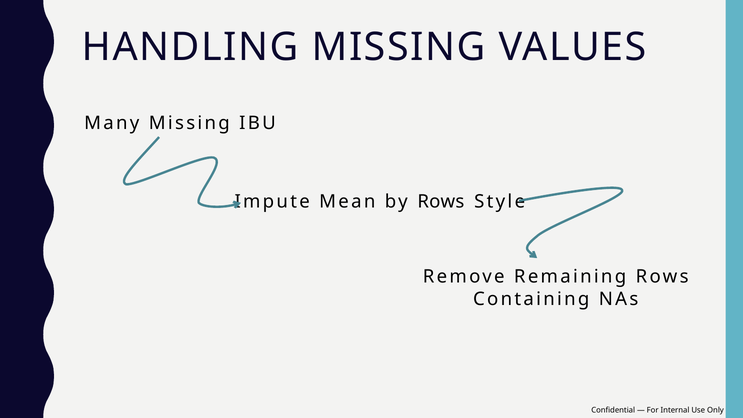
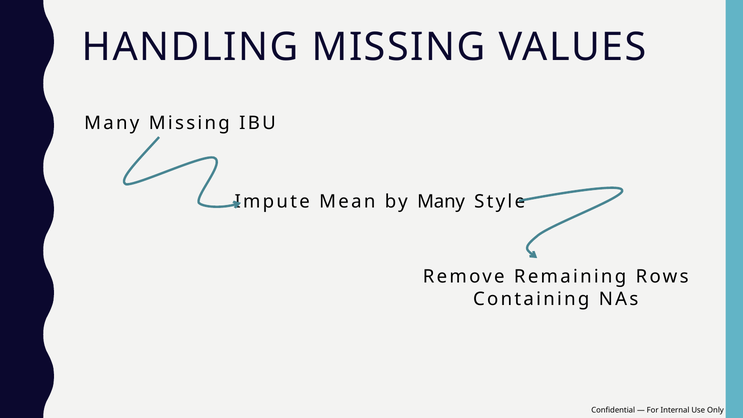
by Rows: Rows -> Many
